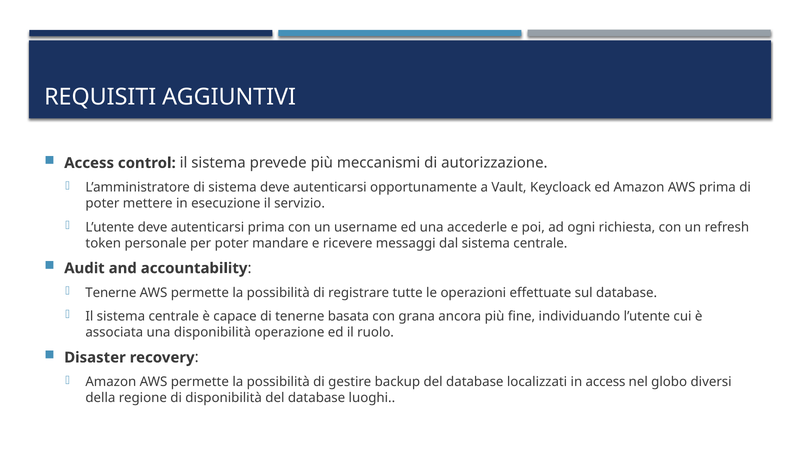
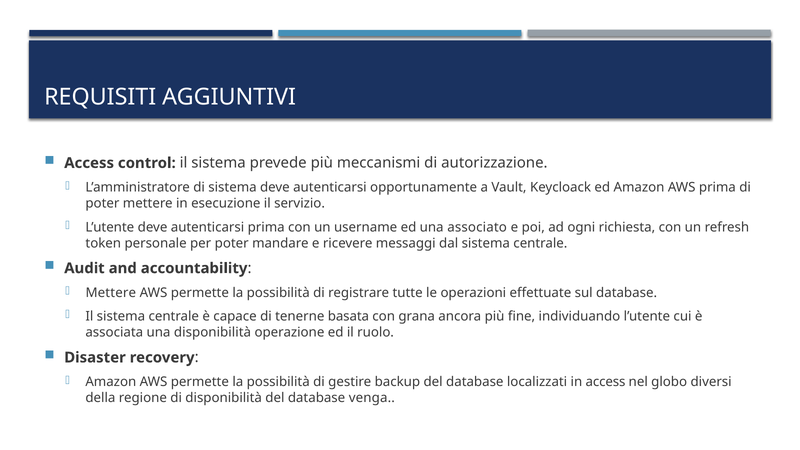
accederle: accederle -> associato
Tenerne at (111, 293): Tenerne -> Mettere
luoghi: luoghi -> venga
